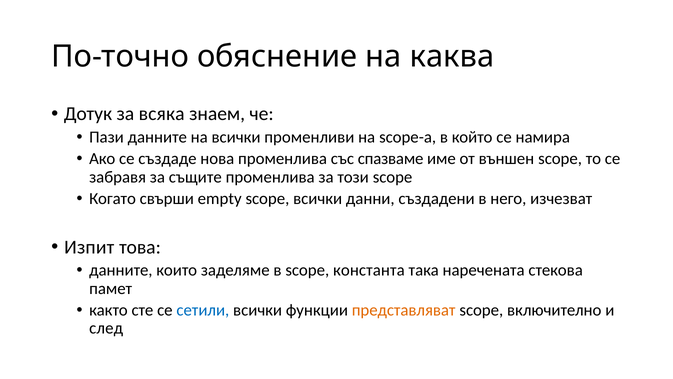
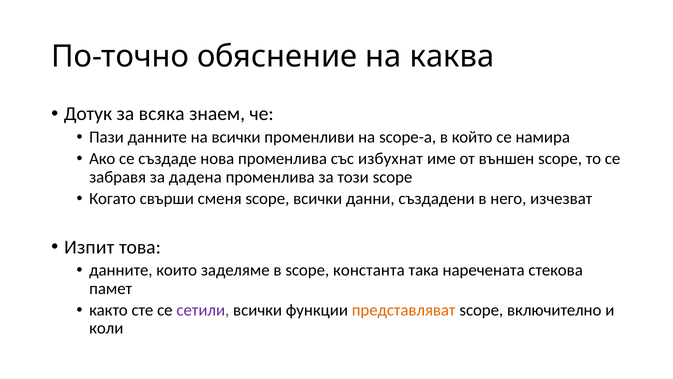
спазваме: спазваме -> избухнат
същите: същите -> дадена
empty: empty -> сменя
сетили colour: blue -> purple
след: след -> коли
